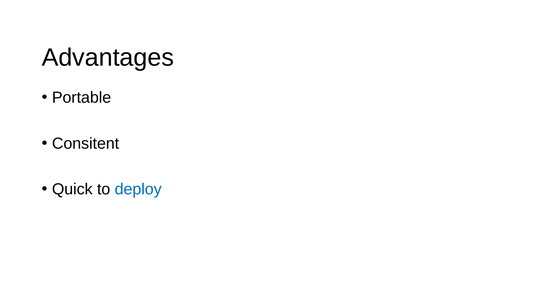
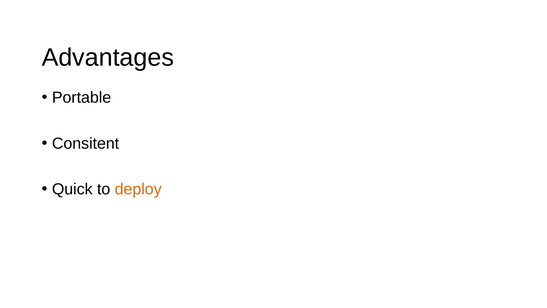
deploy colour: blue -> orange
